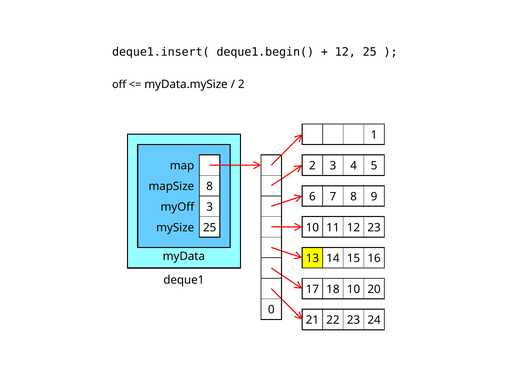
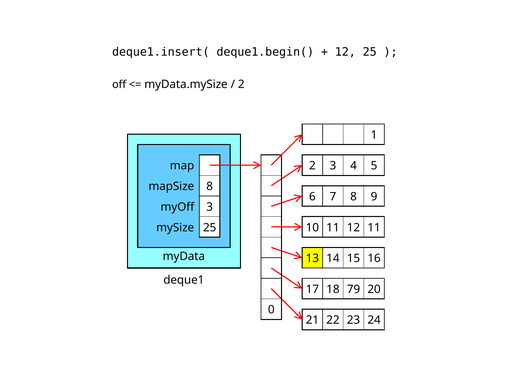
12 23: 23 -> 11
18 10: 10 -> 79
